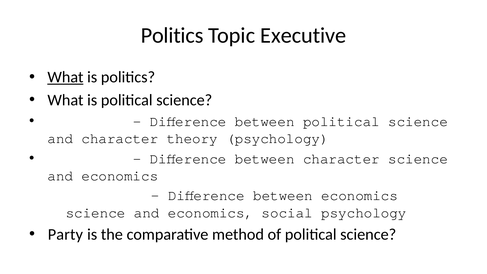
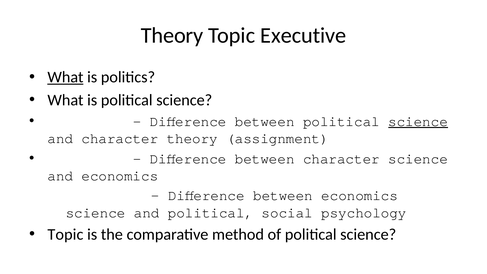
Politics at (172, 35): Politics -> Theory
science at (418, 121) underline: none -> present
theory psychology: psychology -> assignment
economics at (211, 213): economics -> political
Party at (65, 234): Party -> Topic
